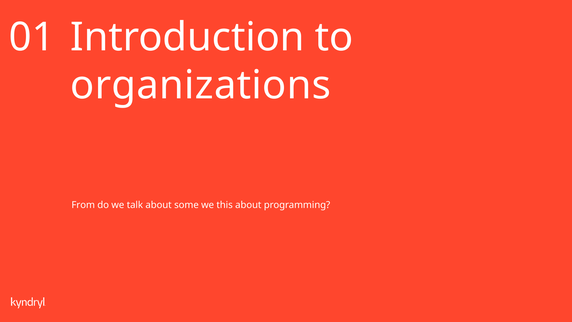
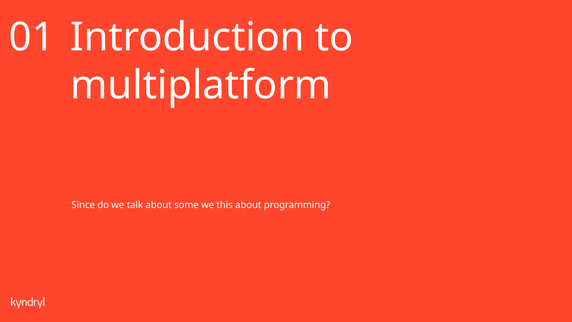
organizations: organizations -> multiplatform
From: From -> Since
